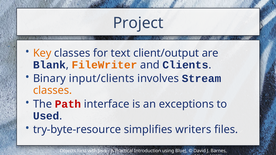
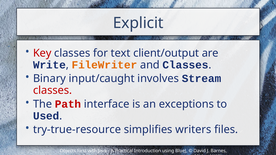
Project: Project -> Explicit
Key colour: orange -> red
Blank: Blank -> Write
and Clients: Clients -> Classes
input/clients: input/clients -> input/caught
classes at (53, 90) colour: orange -> red
try-byte-resource: try-byte-resource -> try-true-resource
